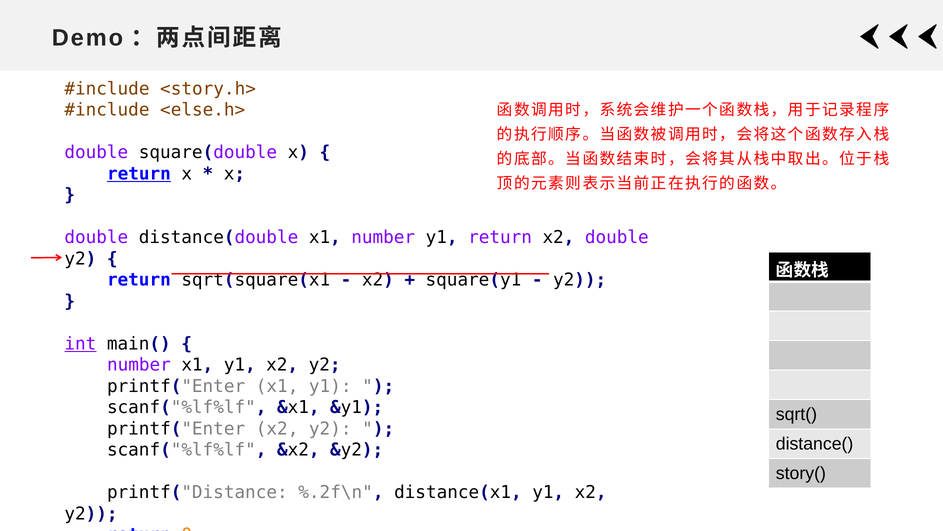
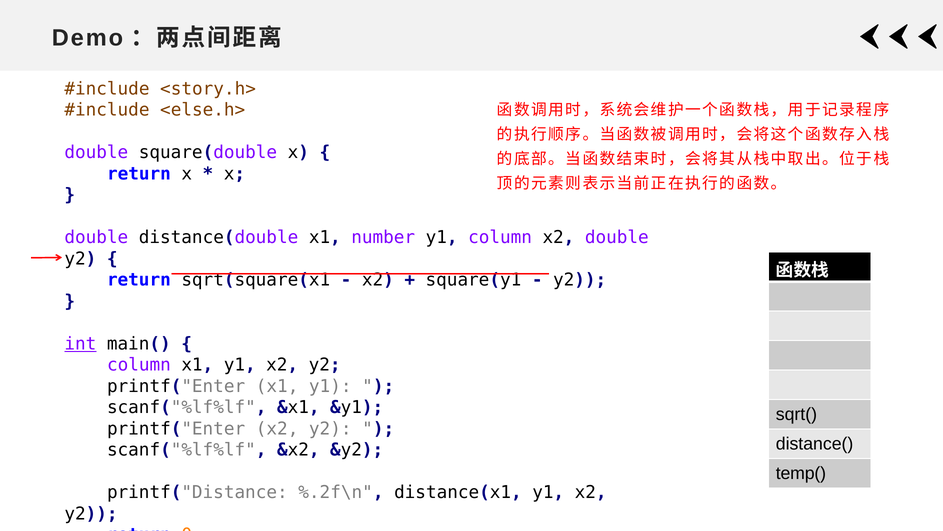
return at (139, 174) underline: present -> none
y1 return: return -> column
number at (139, 365): number -> column
story(: story( -> temp(
